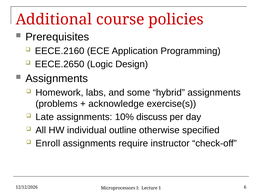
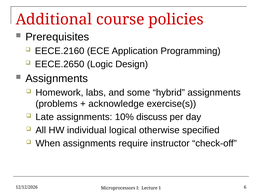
outline: outline -> logical
Enroll: Enroll -> When
